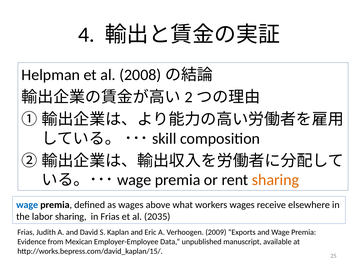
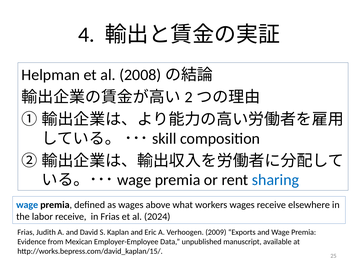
sharing at (276, 180) colour: orange -> blue
labor sharing: sharing -> receive
2035: 2035 -> 2024
